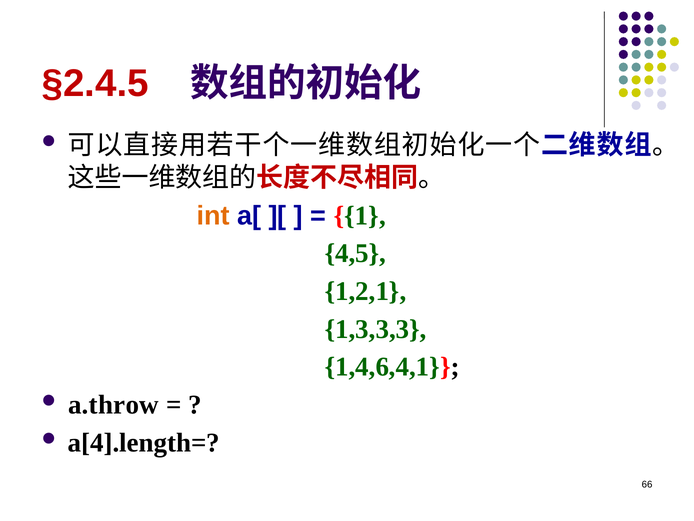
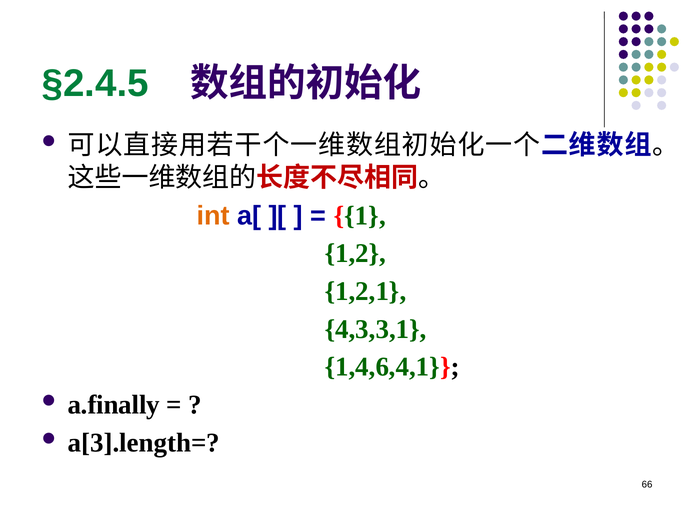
§2.4.5 colour: red -> green
4,5: 4,5 -> 1,2
1,3,3,3: 1,3,3,3 -> 4,3,3,1
a.throw: a.throw -> a.finally
a[4].length=: a[4].length= -> a[3].length=
